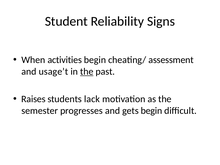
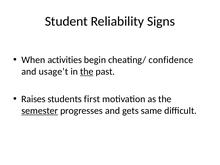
assessment: assessment -> confidence
lack: lack -> first
semester underline: none -> present
gets begin: begin -> same
